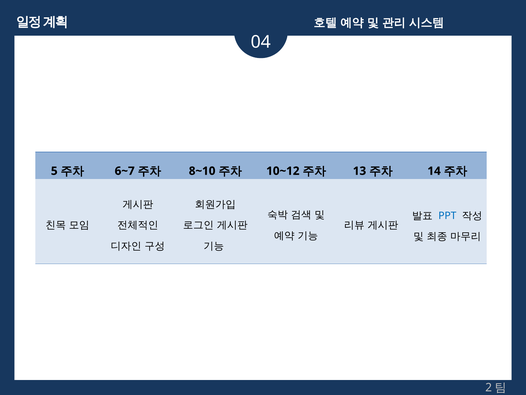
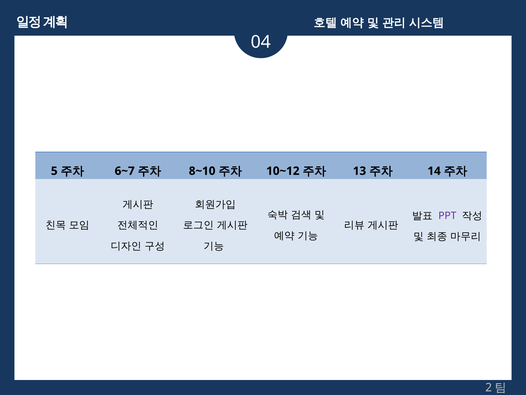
PPT colour: blue -> purple
